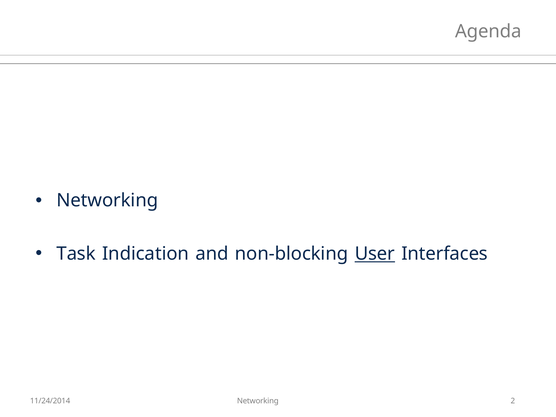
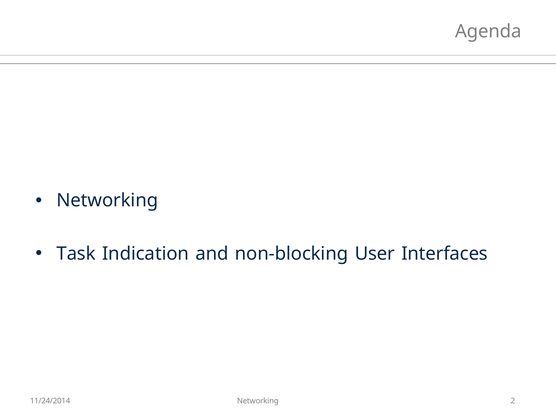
User underline: present -> none
